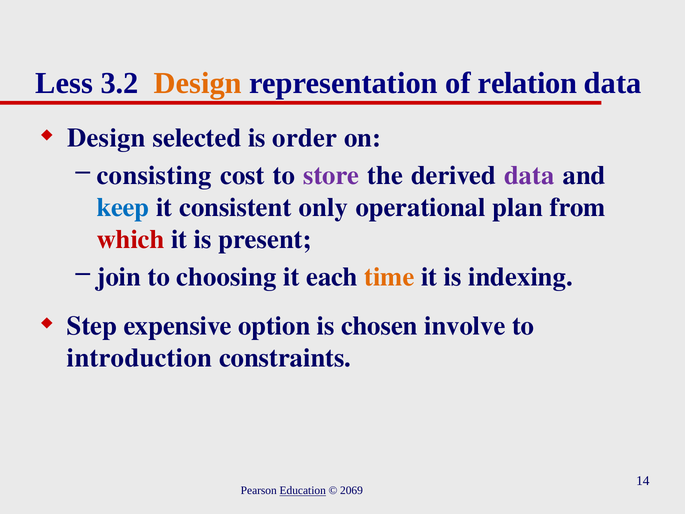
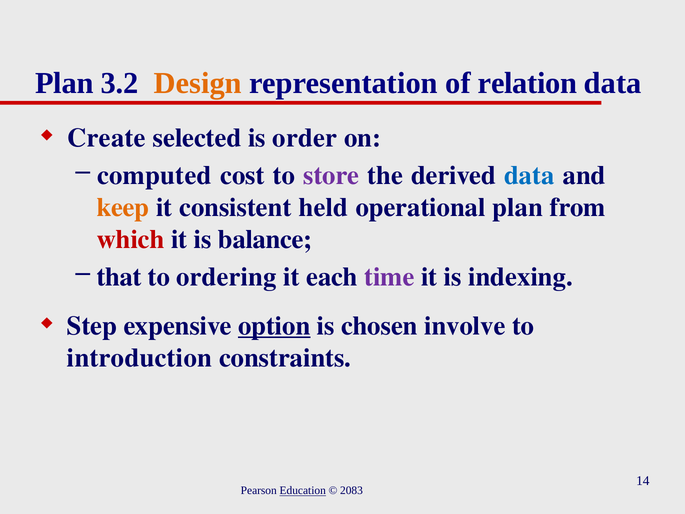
Less at (64, 83): Less -> Plan
Design at (106, 138): Design -> Create
consisting: consisting -> computed
data at (529, 175) colour: purple -> blue
keep colour: blue -> orange
only: only -> held
present: present -> balance
join: join -> that
choosing: choosing -> ordering
time colour: orange -> purple
option underline: none -> present
2069: 2069 -> 2083
